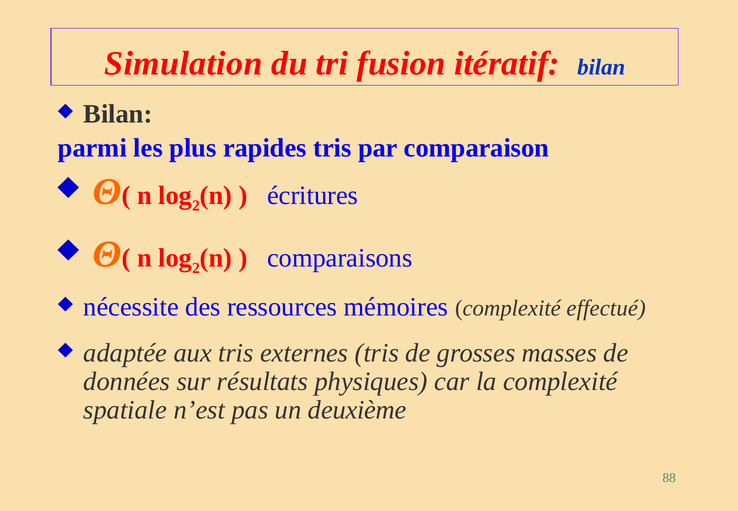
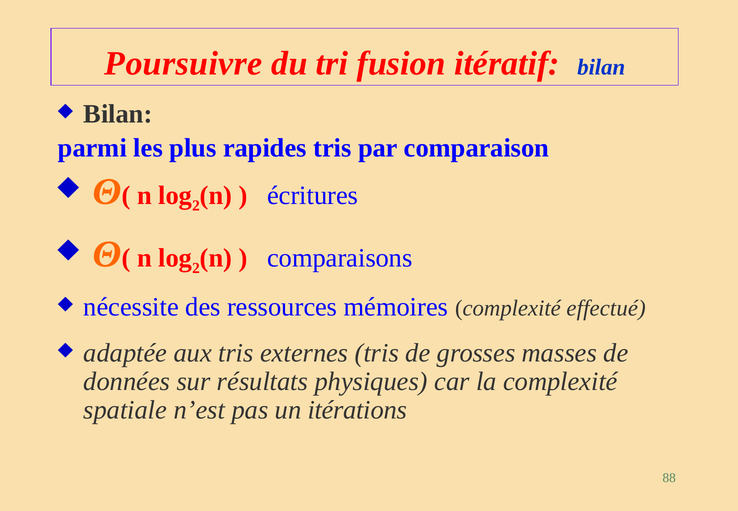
Simulation: Simulation -> Poursuivre
deuxième: deuxième -> itérations
